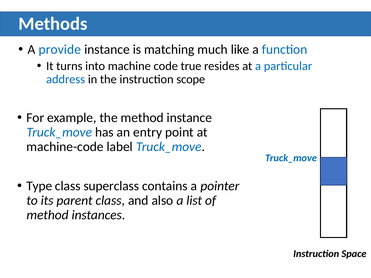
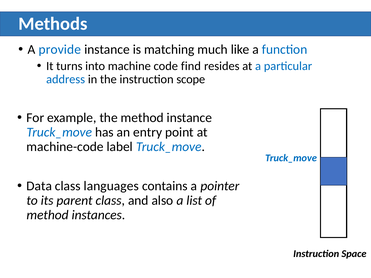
true: true -> find
Type: Type -> Data
superclass: superclass -> languages
